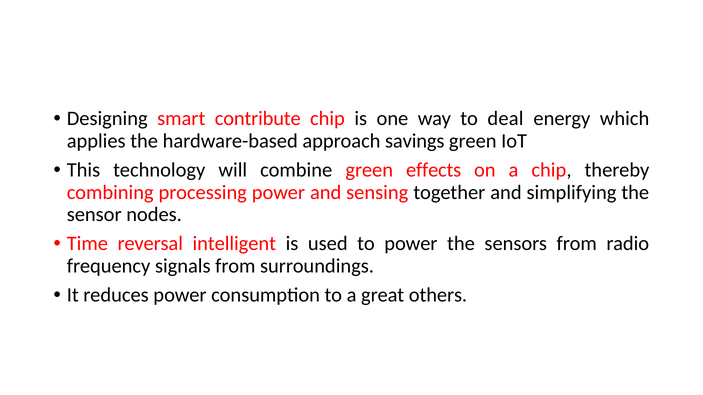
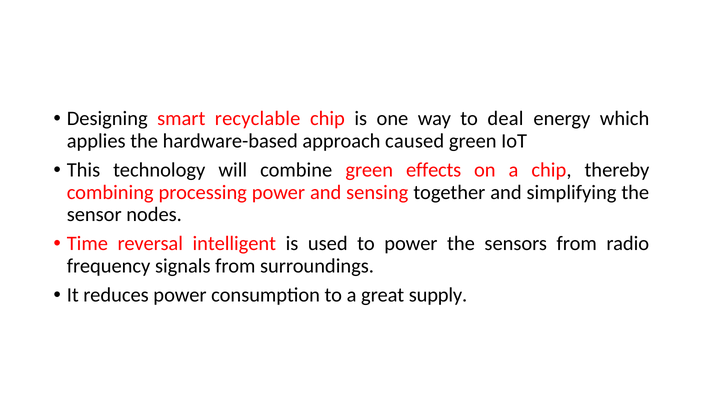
contribute: contribute -> recyclable
savings: savings -> caused
others: others -> supply
